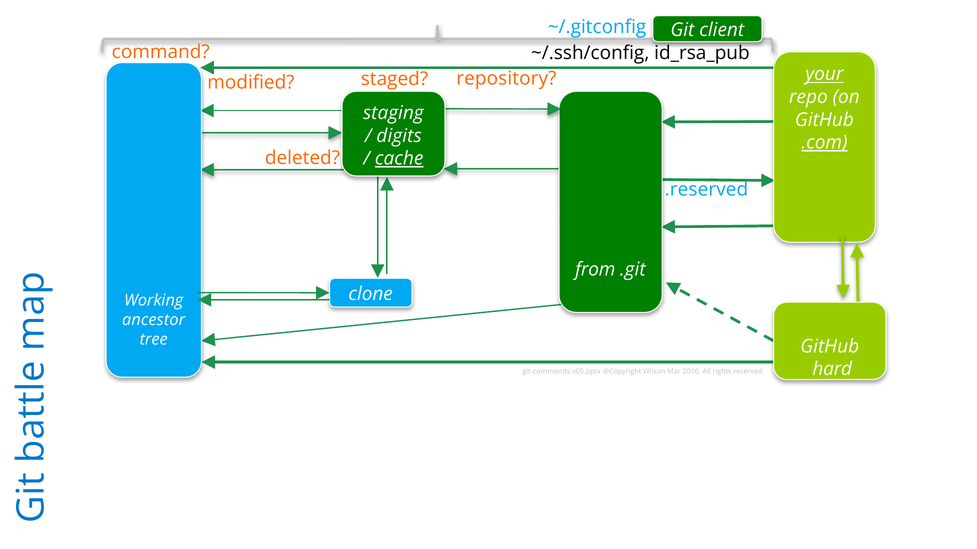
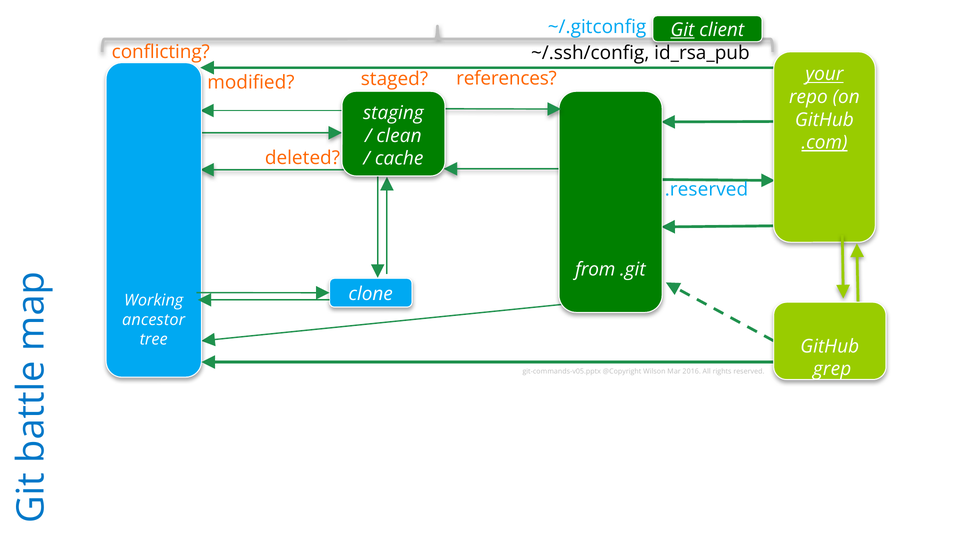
Git underline: none -> present
command: command -> conflicting
repository: repository -> references
digits: digits -> clean
cache underline: present -> none
hard: hard -> grep
